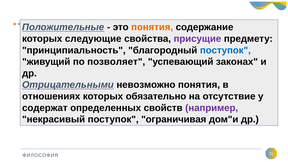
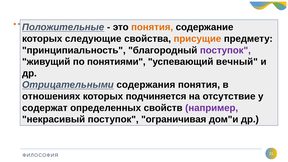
присущие colour: purple -> orange
поступок at (225, 50) colour: blue -> purple
позволяет: позволяет -> понятиями
законах: законах -> вечный
невозможно: невозможно -> содержания
обязательно: обязательно -> подчиняется
